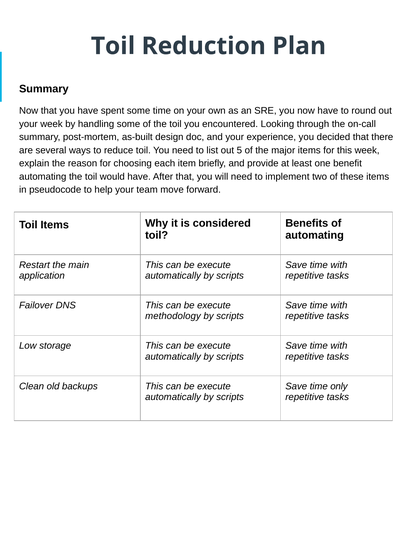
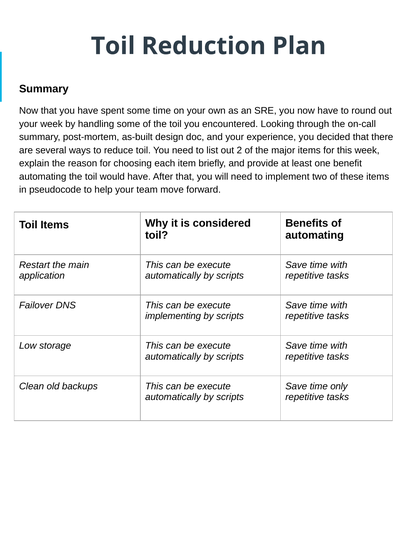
5: 5 -> 2
methodology: methodology -> implementing
